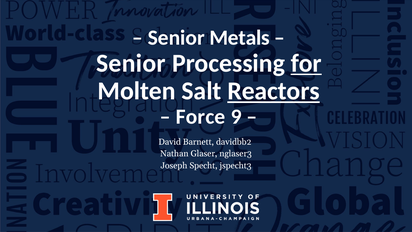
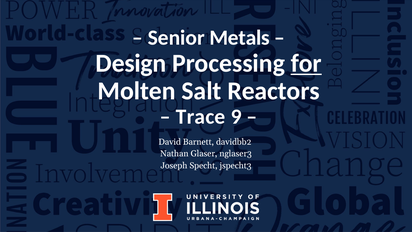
Senior at (131, 63): Senior -> Design
Reactors underline: present -> none
Force: Force -> Trace
